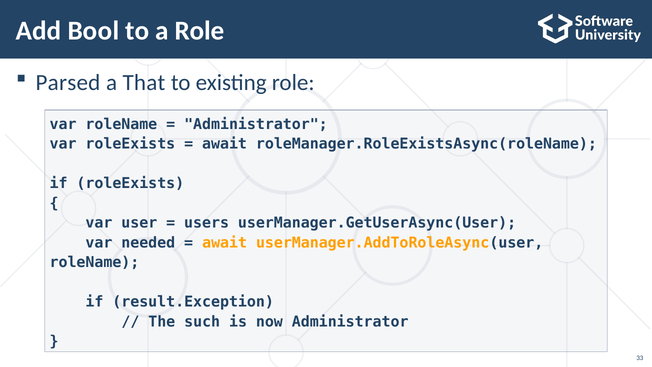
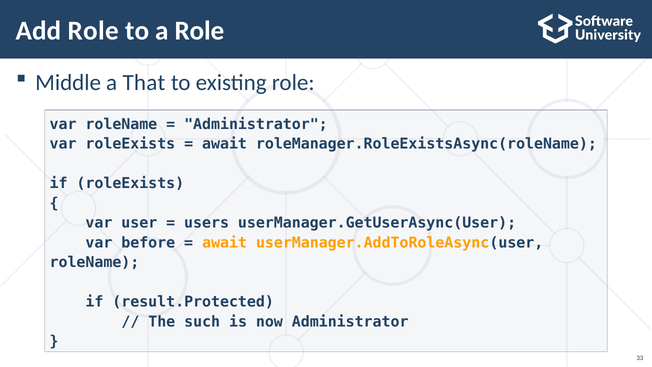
Add Bool: Bool -> Role
Parsed: Parsed -> Middle
needed: needed -> before
result.Exception: result.Exception -> result.Protected
